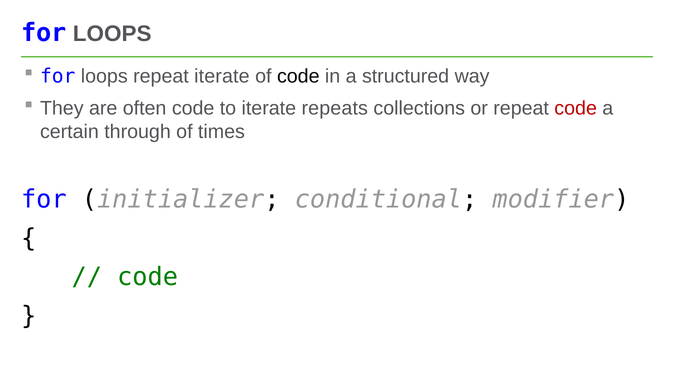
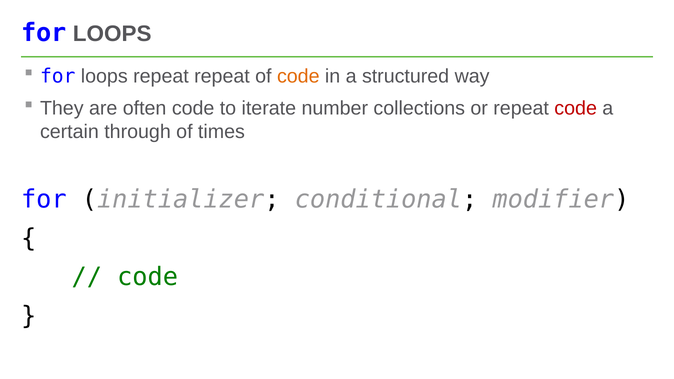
repeat iterate: iterate -> repeat
code at (298, 76) colour: black -> orange
repeats: repeats -> number
